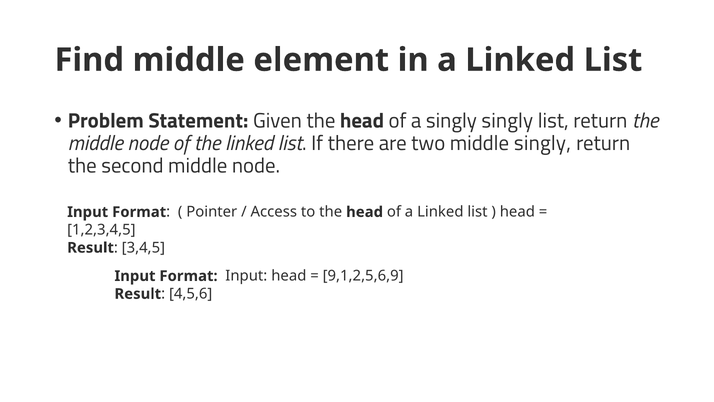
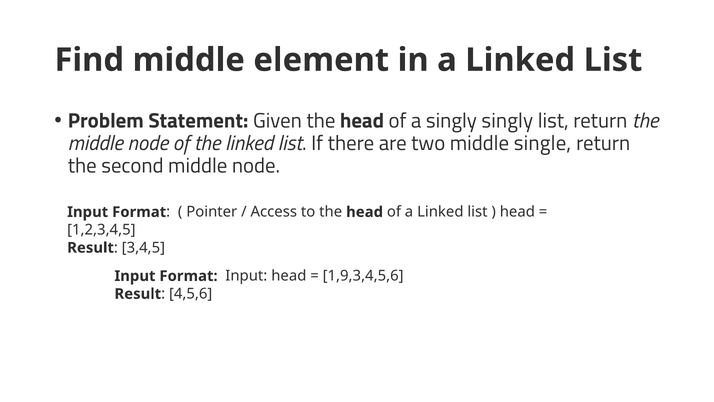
middle singly: singly -> single
9,1,2,5,6,9: 9,1,2,5,6,9 -> 1,9,3,4,5,6
